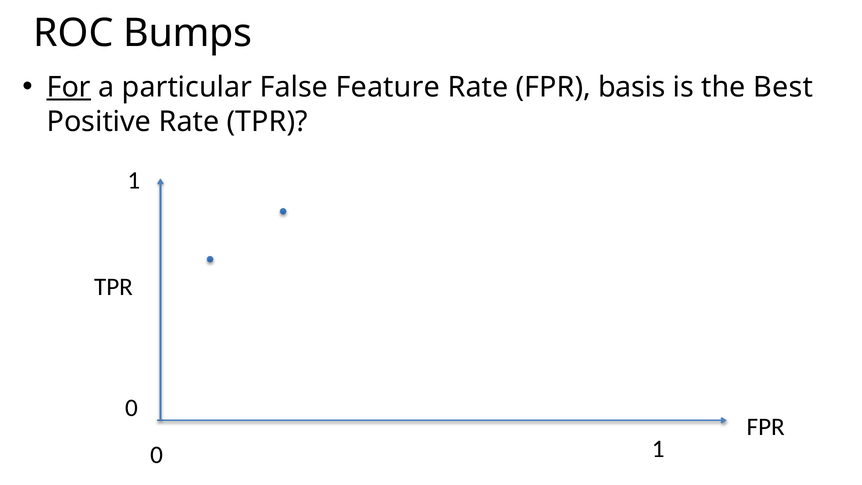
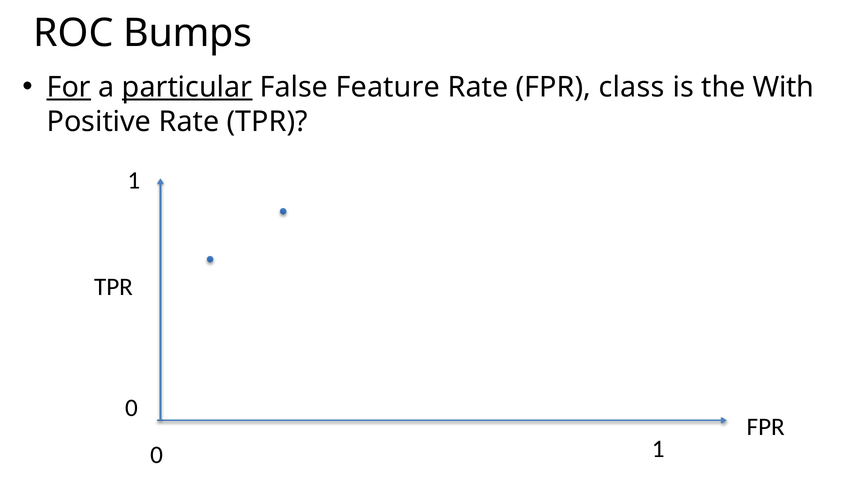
particular underline: none -> present
basis: basis -> class
Best: Best -> With
